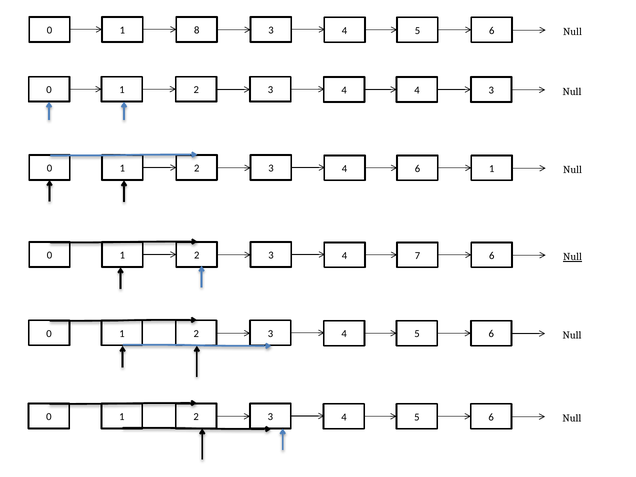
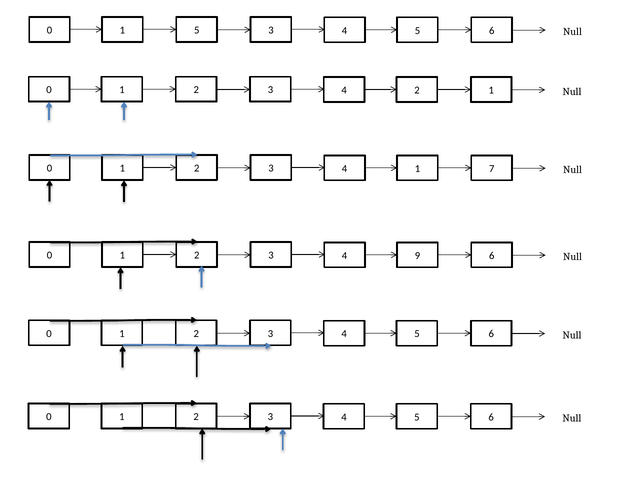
0 8: 8 -> 5
3 4: 4 -> 2
4 3: 3 -> 1
3 6: 6 -> 1
4 1: 1 -> 7
7: 7 -> 9
Null at (572, 257) underline: present -> none
